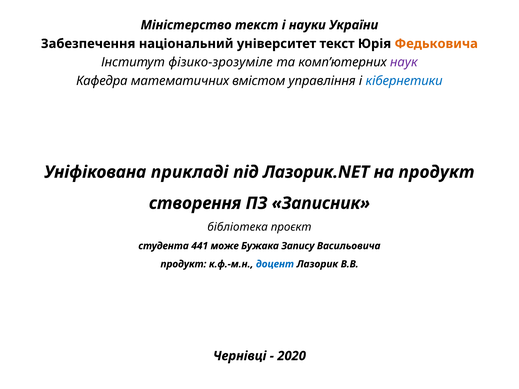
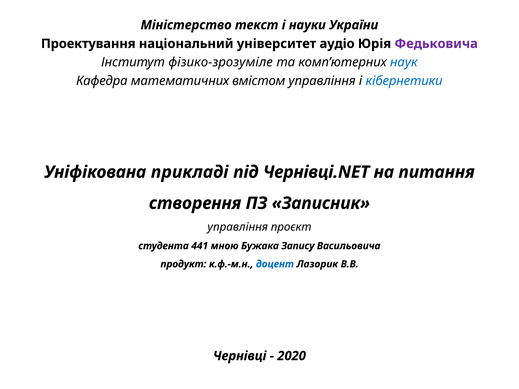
Забезпечення: Забезпечення -> Проектування
університет текст: текст -> аудіо
Федьковича colour: orange -> purple
наук colour: purple -> blue
Лазорик.NET: Лазорик.NET -> Чернівці.NET
на продукт: продукт -> питання
бібліотека at (238, 227): бібліотека -> управління
може: може -> мною
